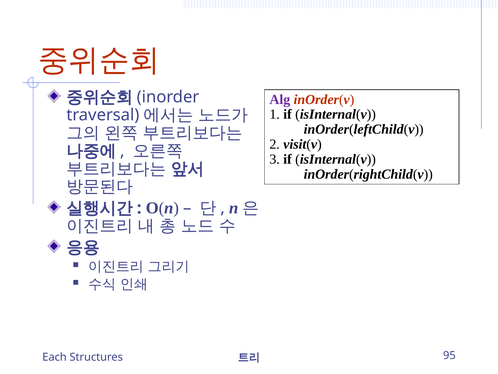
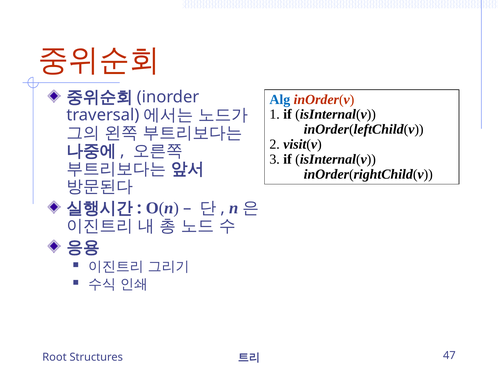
Alg colour: purple -> blue
Each: Each -> Root
95: 95 -> 47
